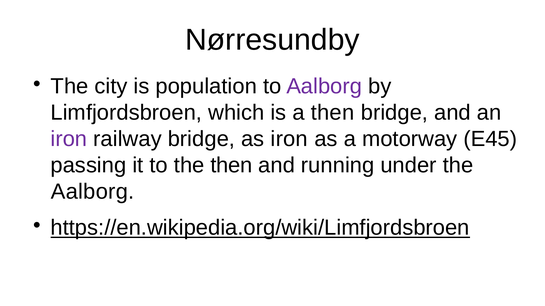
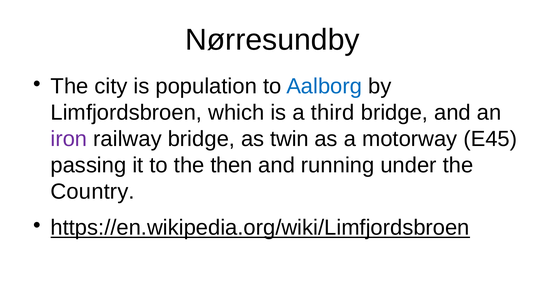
Aalborg at (324, 86) colour: purple -> blue
a then: then -> third
as iron: iron -> twin
Aalborg at (93, 192): Aalborg -> Country
